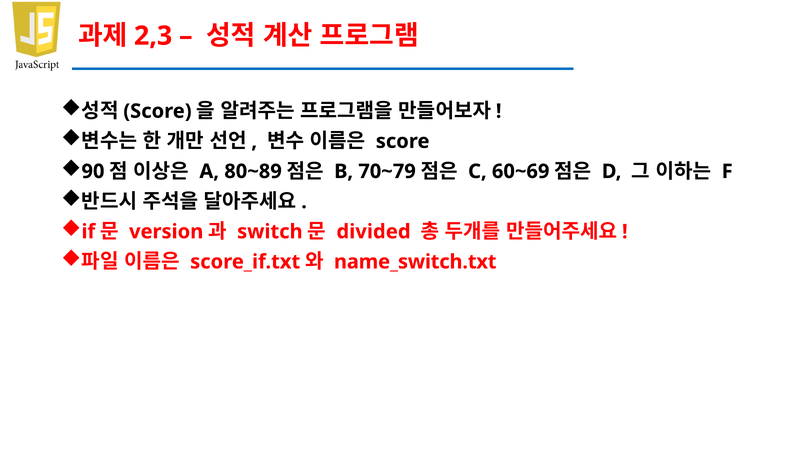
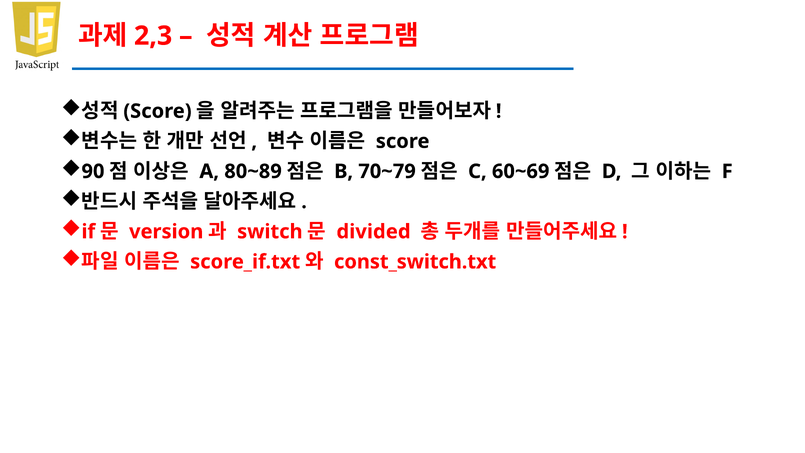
name_switch.txt: name_switch.txt -> const_switch.txt
